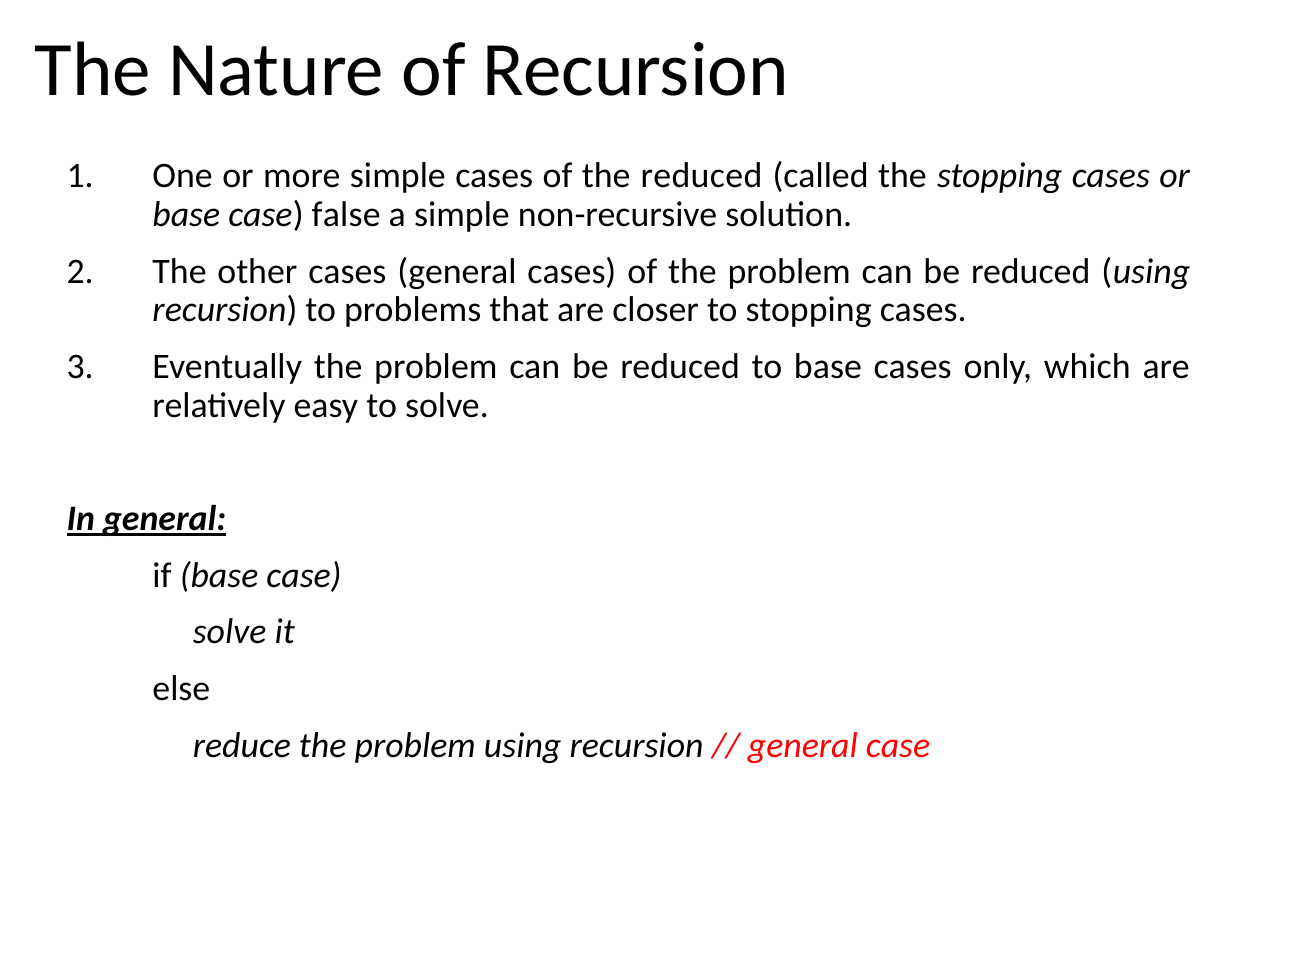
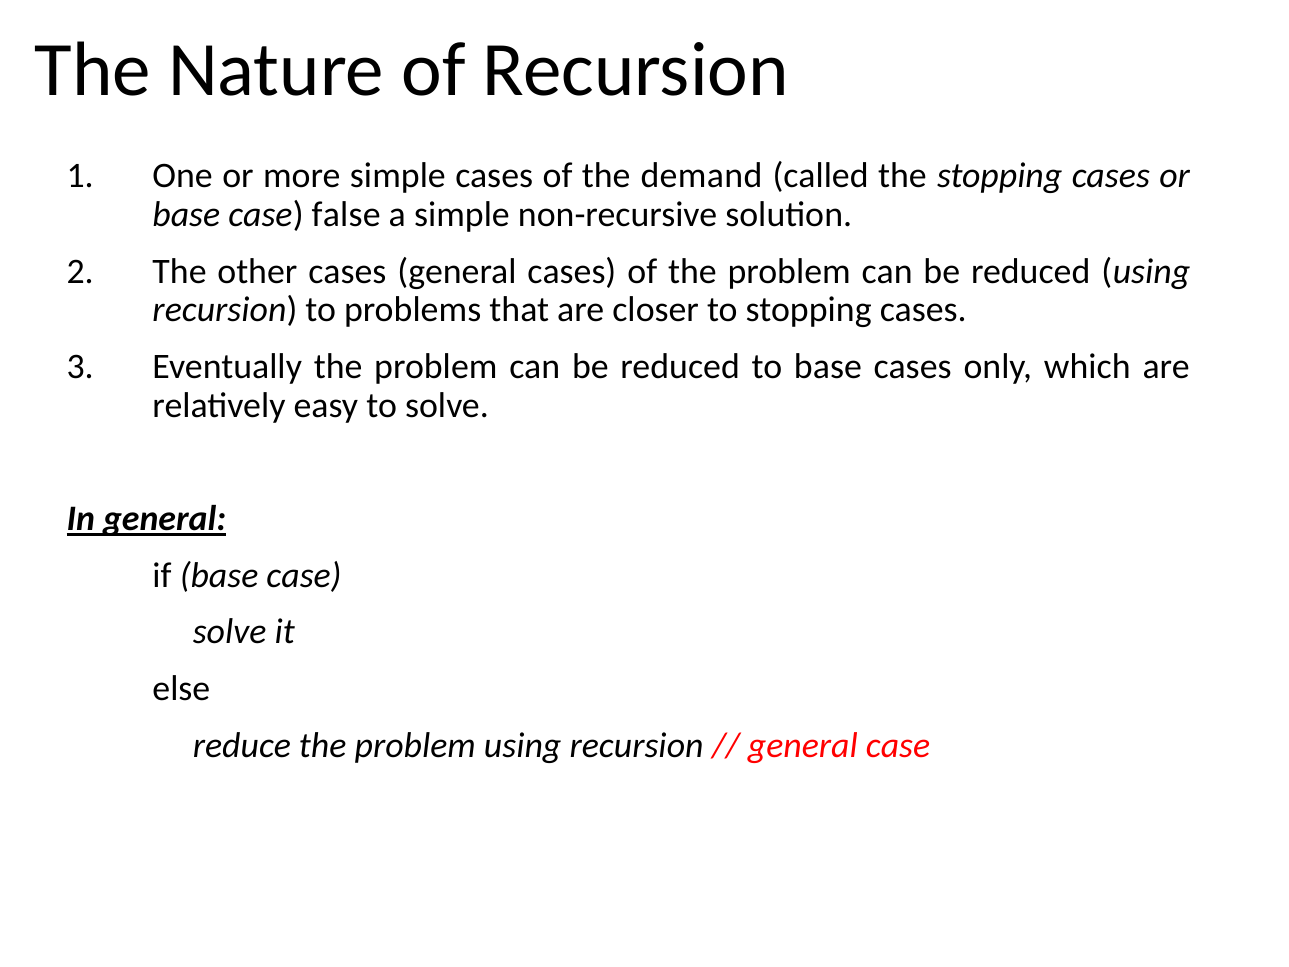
the reduced: reduced -> demand
